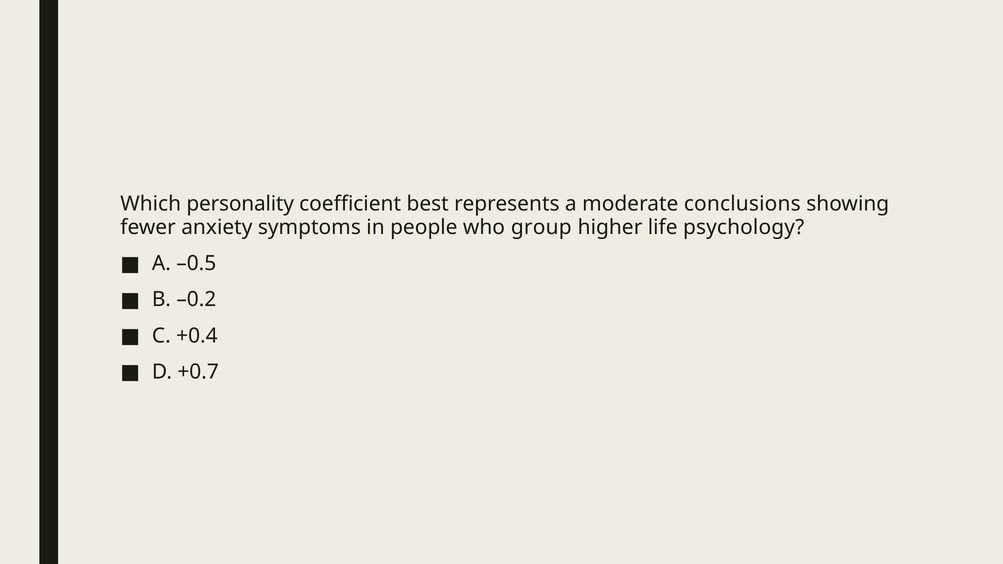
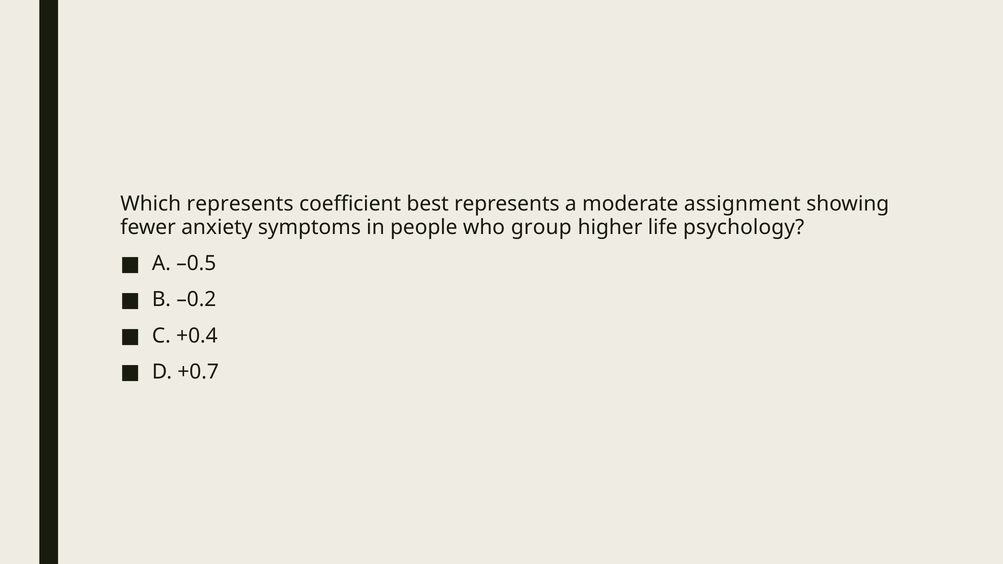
Which personality: personality -> represents
conclusions: conclusions -> assignment
